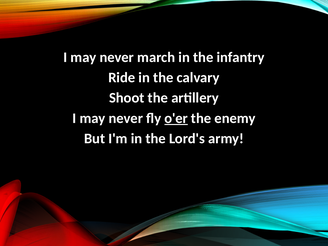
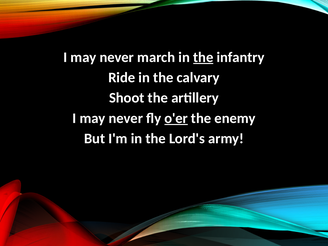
the at (203, 57) underline: none -> present
